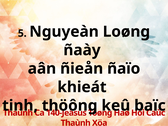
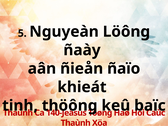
Loøng: Loøng -> Löông
